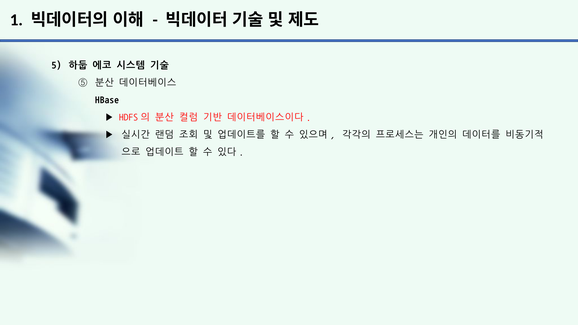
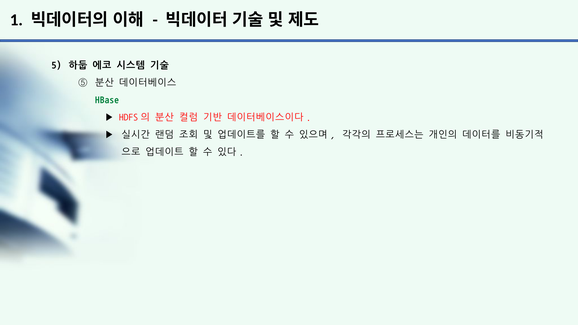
HBase colour: black -> green
